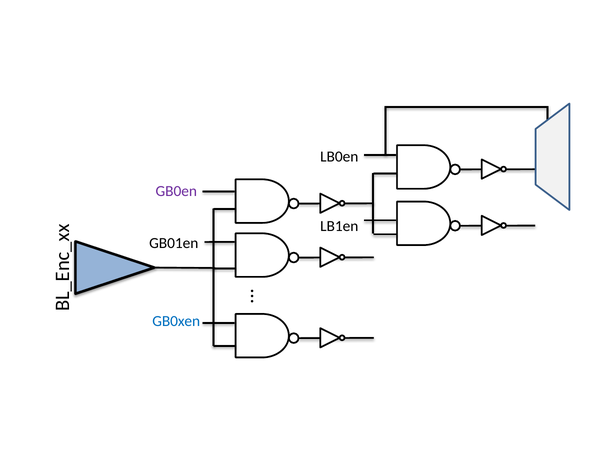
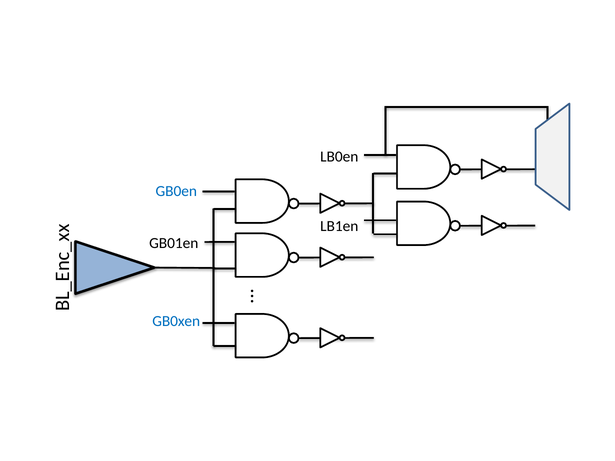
GB0en colour: purple -> blue
